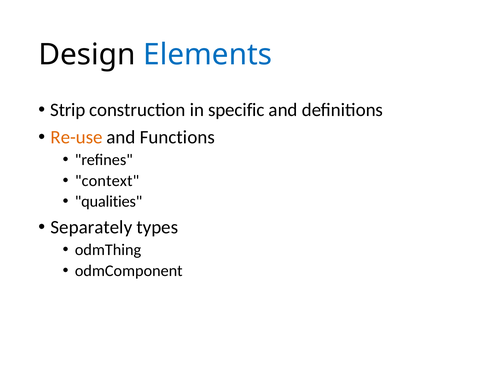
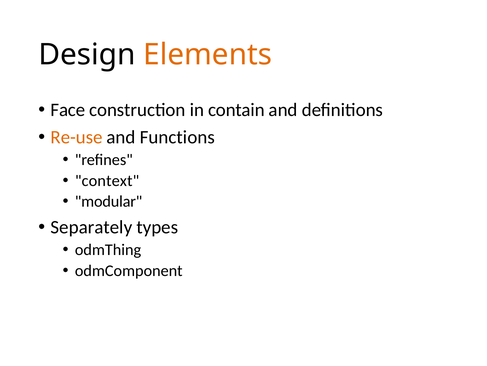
Elements colour: blue -> orange
Strip: Strip -> Face
specific: specific -> contain
qualities: qualities -> modular
